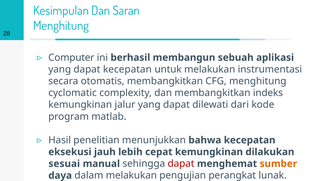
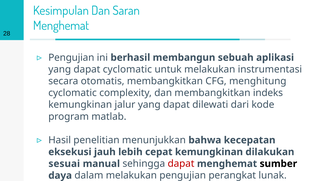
Menghitung at (61, 26): Menghitung -> Menghemat
Computer at (71, 58): Computer -> Pengujian
dapat kecepatan: kecepatan -> cyclomatic
sumber colour: orange -> black
